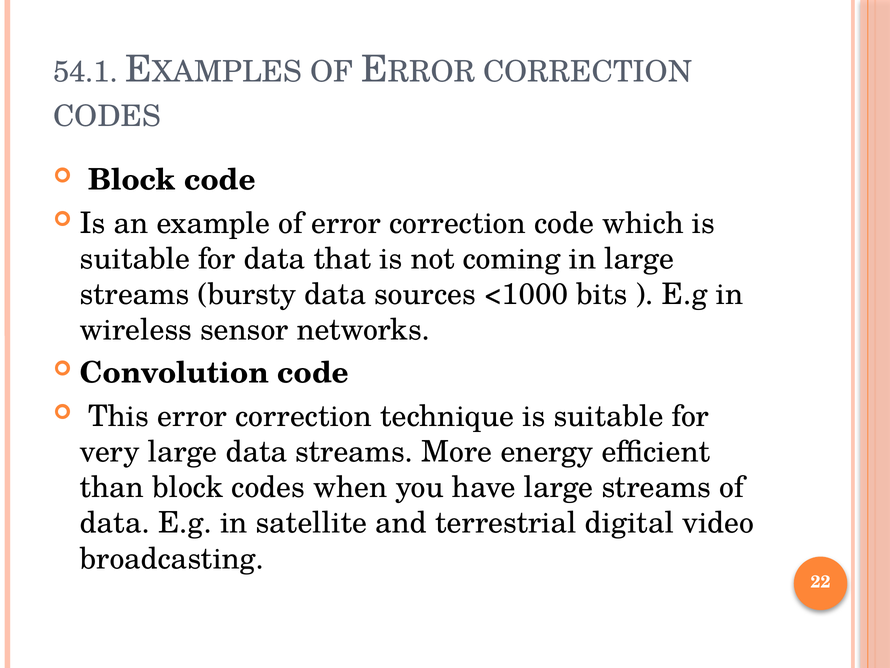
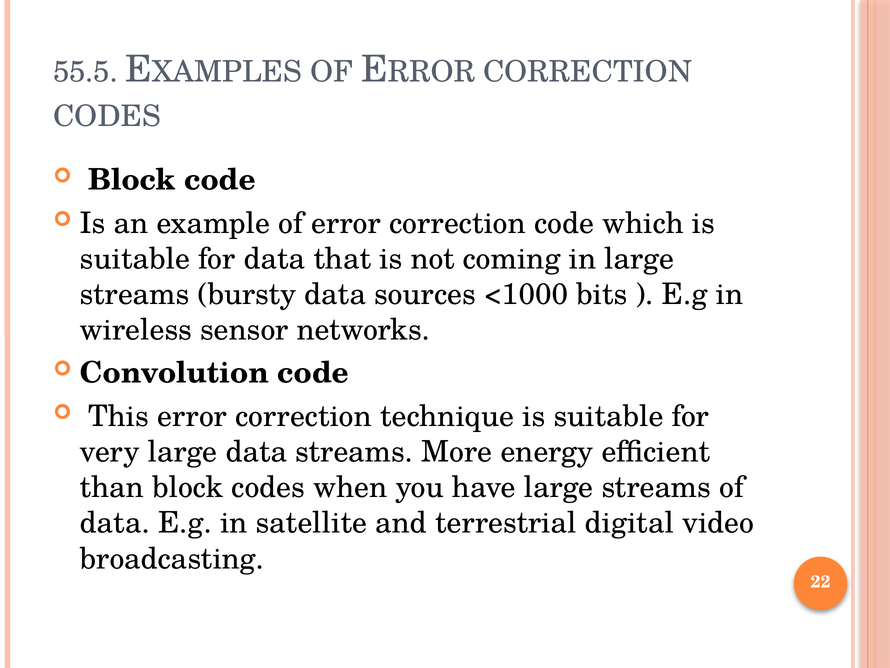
54.1: 54.1 -> 55.5
